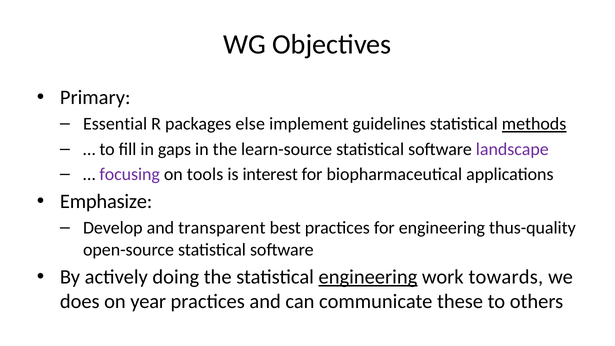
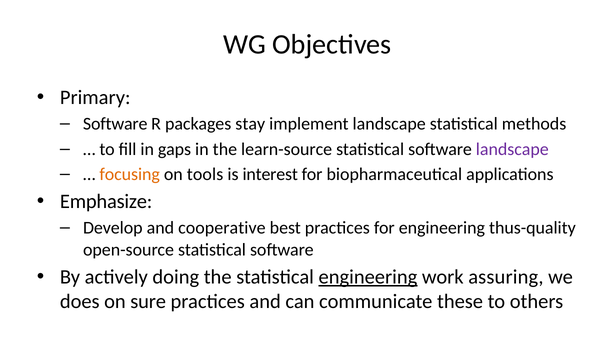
Essential at (115, 124): Essential -> Software
else: else -> stay
implement guidelines: guidelines -> landscape
methods underline: present -> none
focusing colour: purple -> orange
transparent: transparent -> cooperative
towards: towards -> assuring
year: year -> sure
